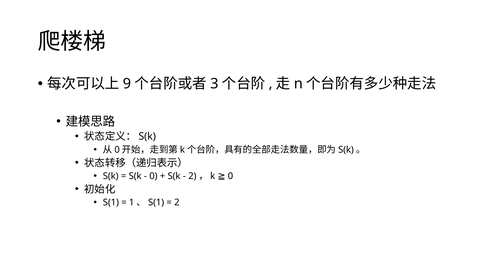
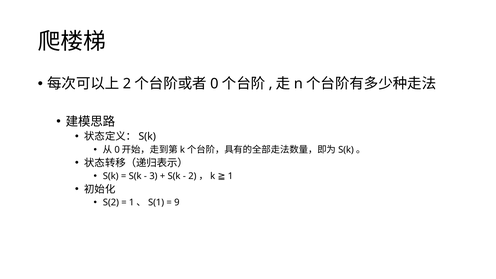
9: 9 -> 2
3: 3 -> 0
0 at (153, 176): 0 -> 3
2)，k 0: 0 -> 1
S(1: S(1 -> S(2
2: 2 -> 9
